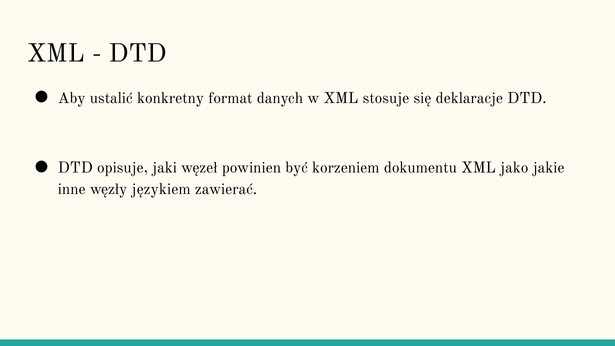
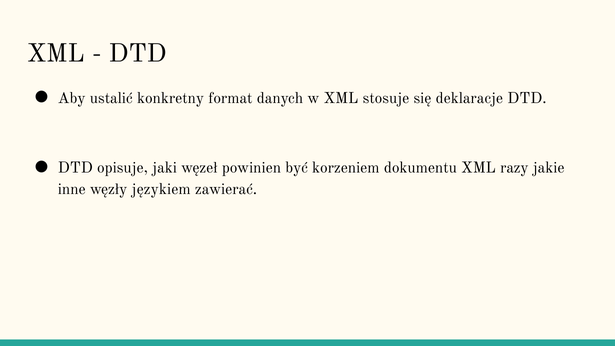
jako: jako -> razy
